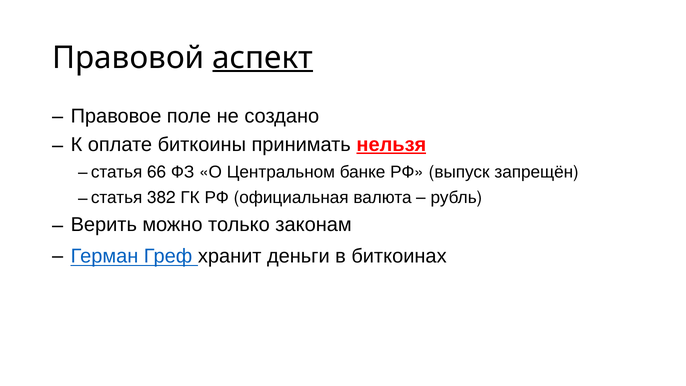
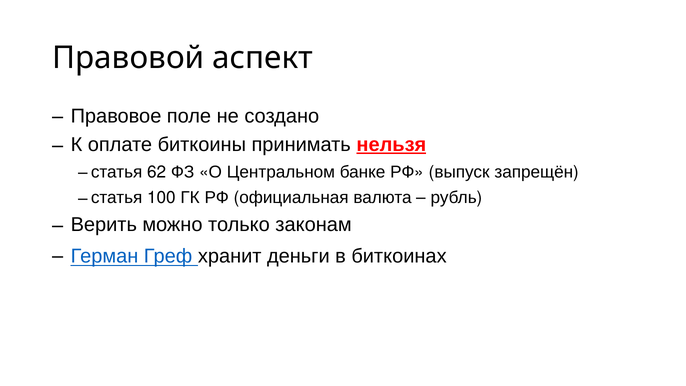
аспект underline: present -> none
66: 66 -> 62
382: 382 -> 100
